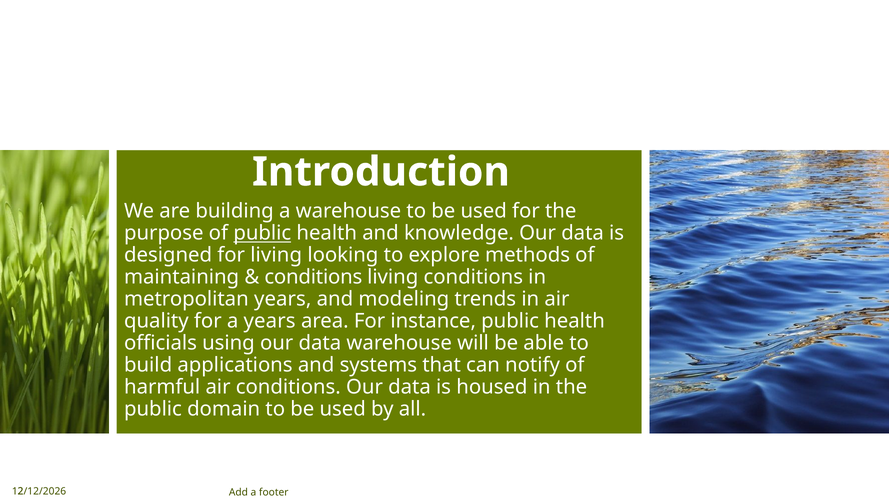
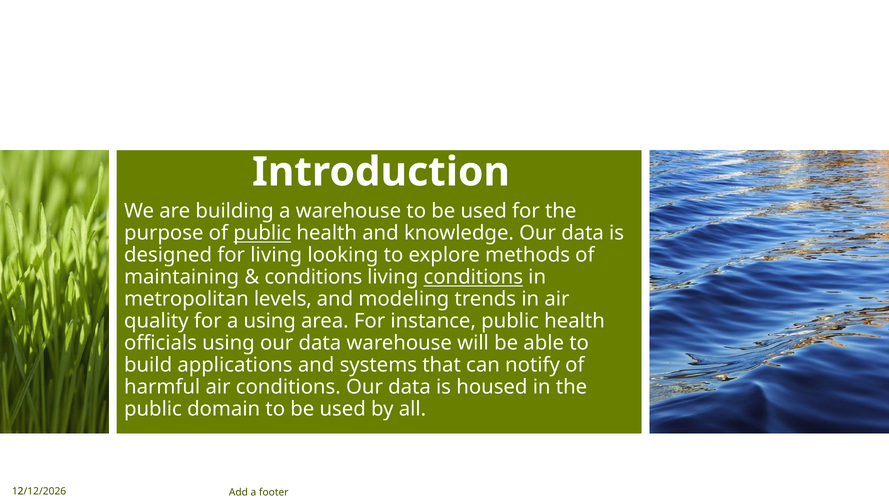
conditions at (473, 277) underline: none -> present
metropolitan years: years -> levels
a years: years -> using
